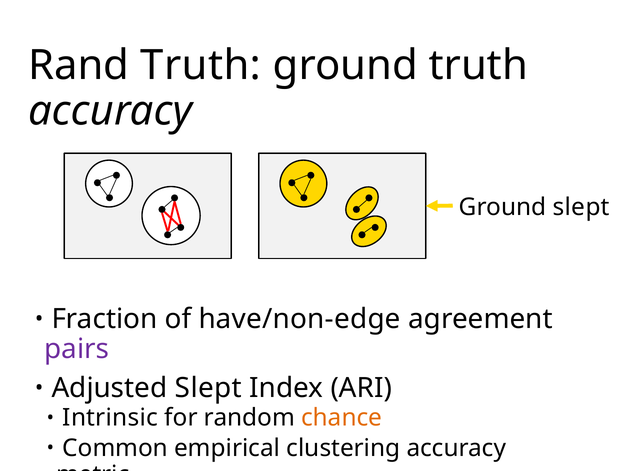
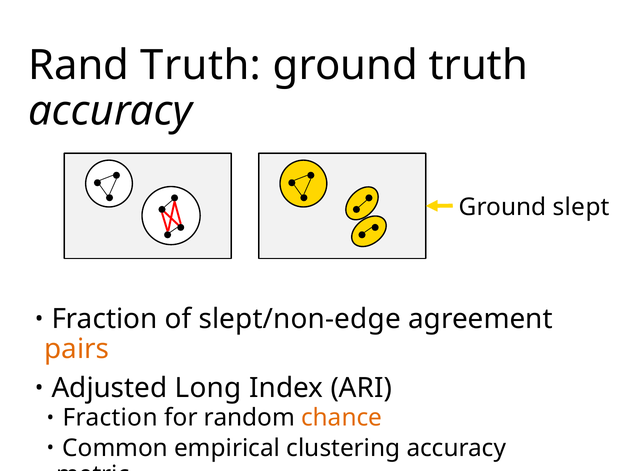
have/non-edge: have/non-edge -> slept/non-edge
pairs colour: purple -> orange
Adjusted Slept: Slept -> Long
Intrinsic at (110, 418): Intrinsic -> Fraction
